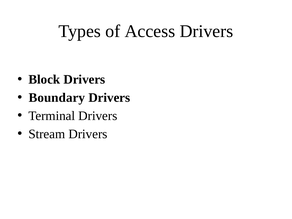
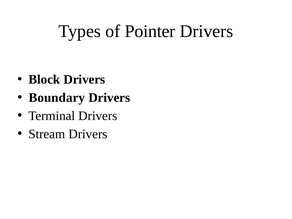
Access: Access -> Pointer
